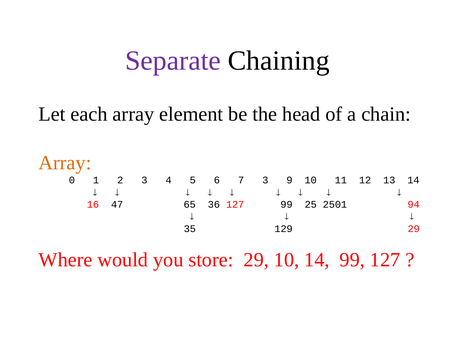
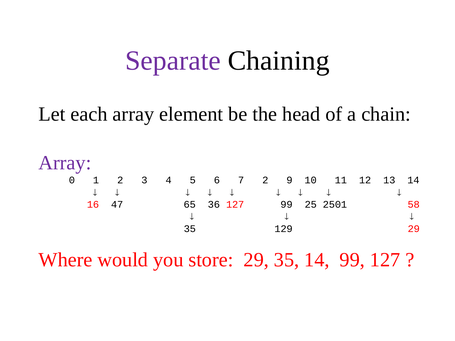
Array at (65, 163) colour: orange -> purple
7 3: 3 -> 2
94: 94 -> 58
29 10: 10 -> 35
